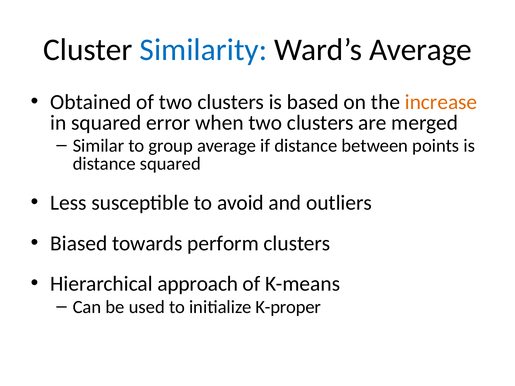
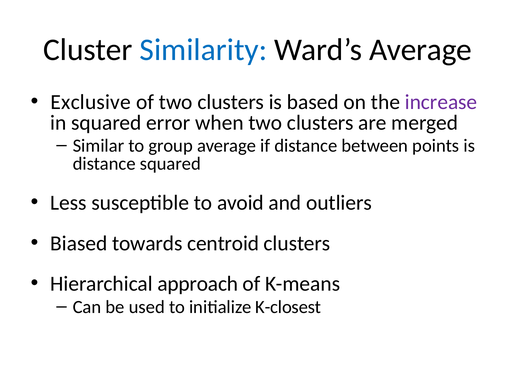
Obtained: Obtained -> Exclusive
increase colour: orange -> purple
perform: perform -> centroid
K-proper: K-proper -> K-closest
